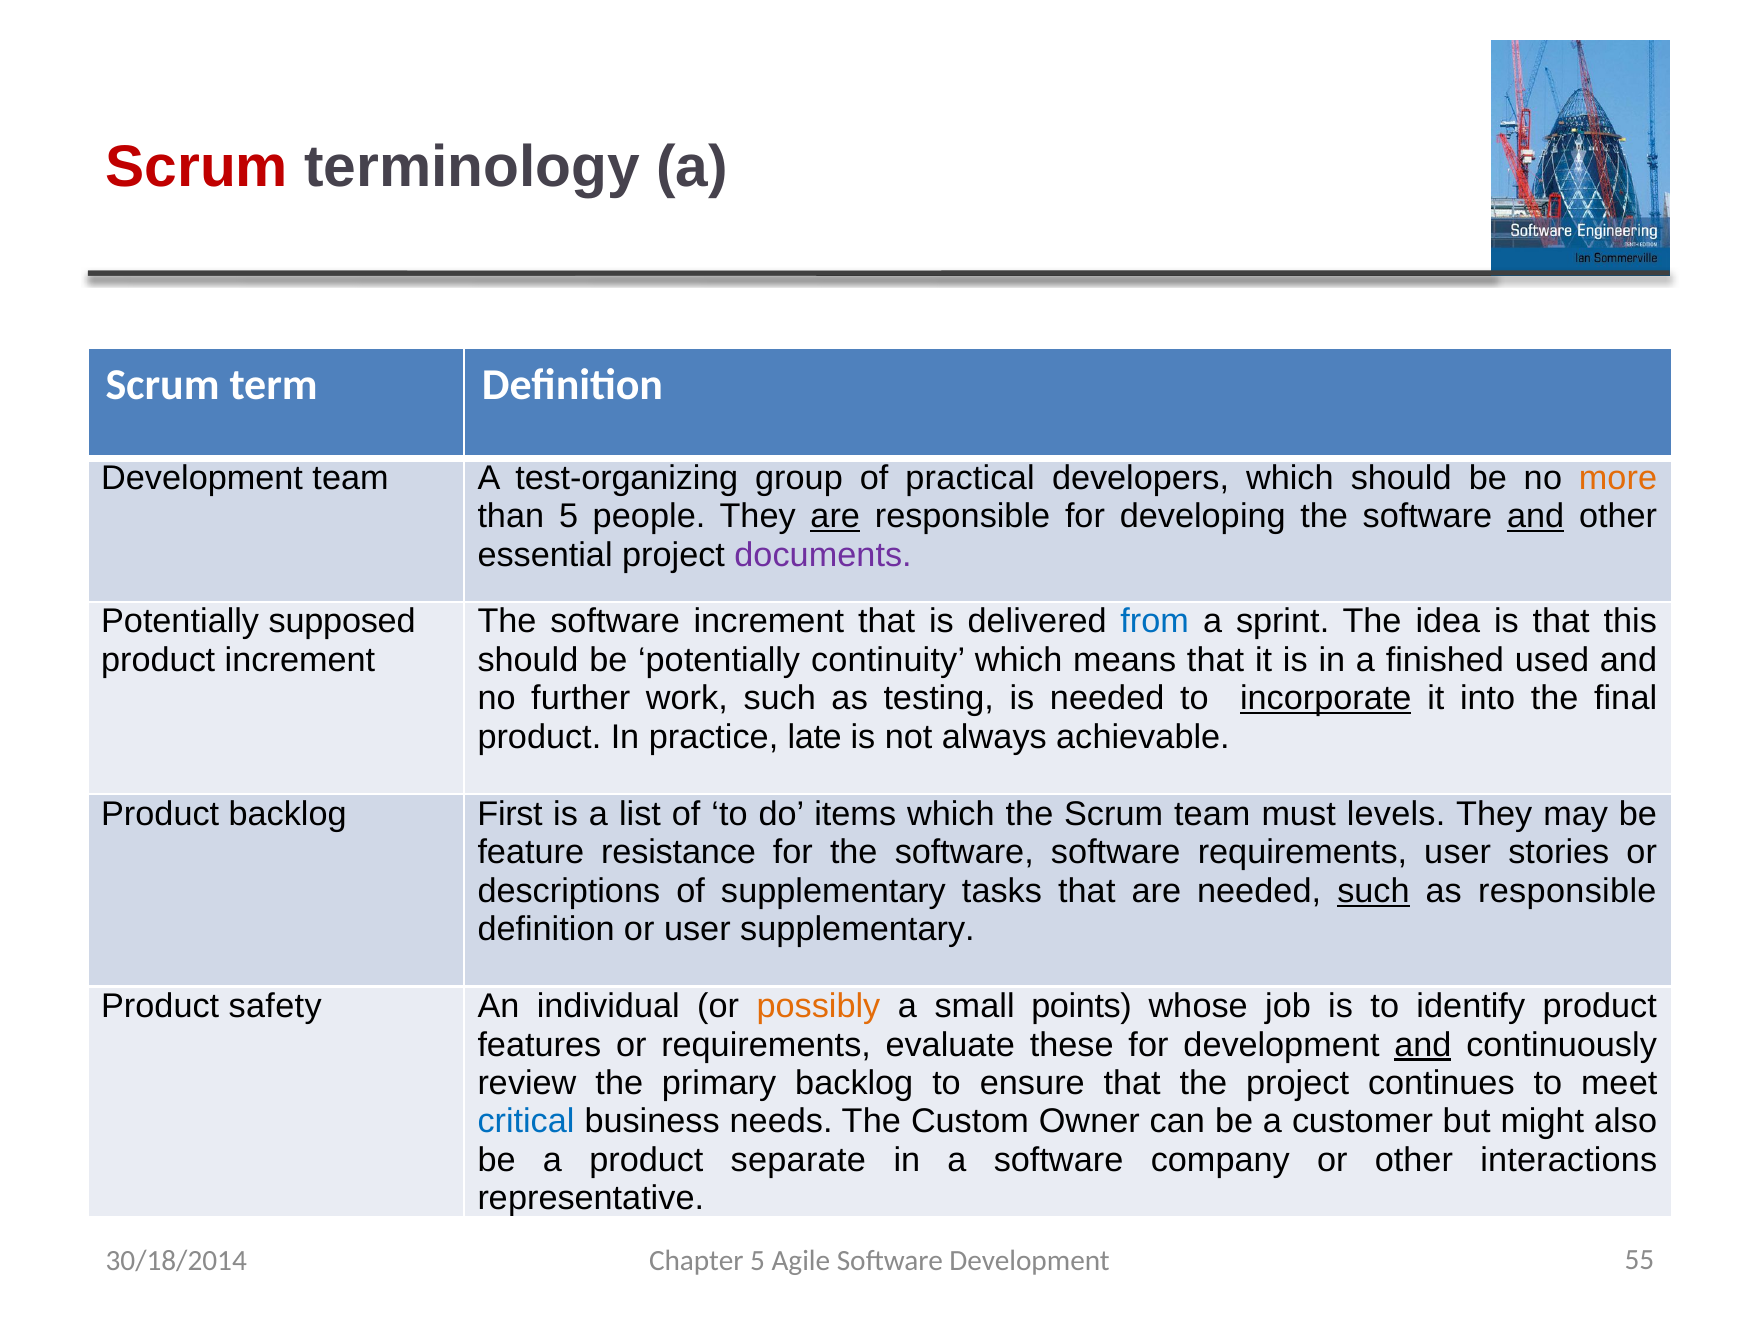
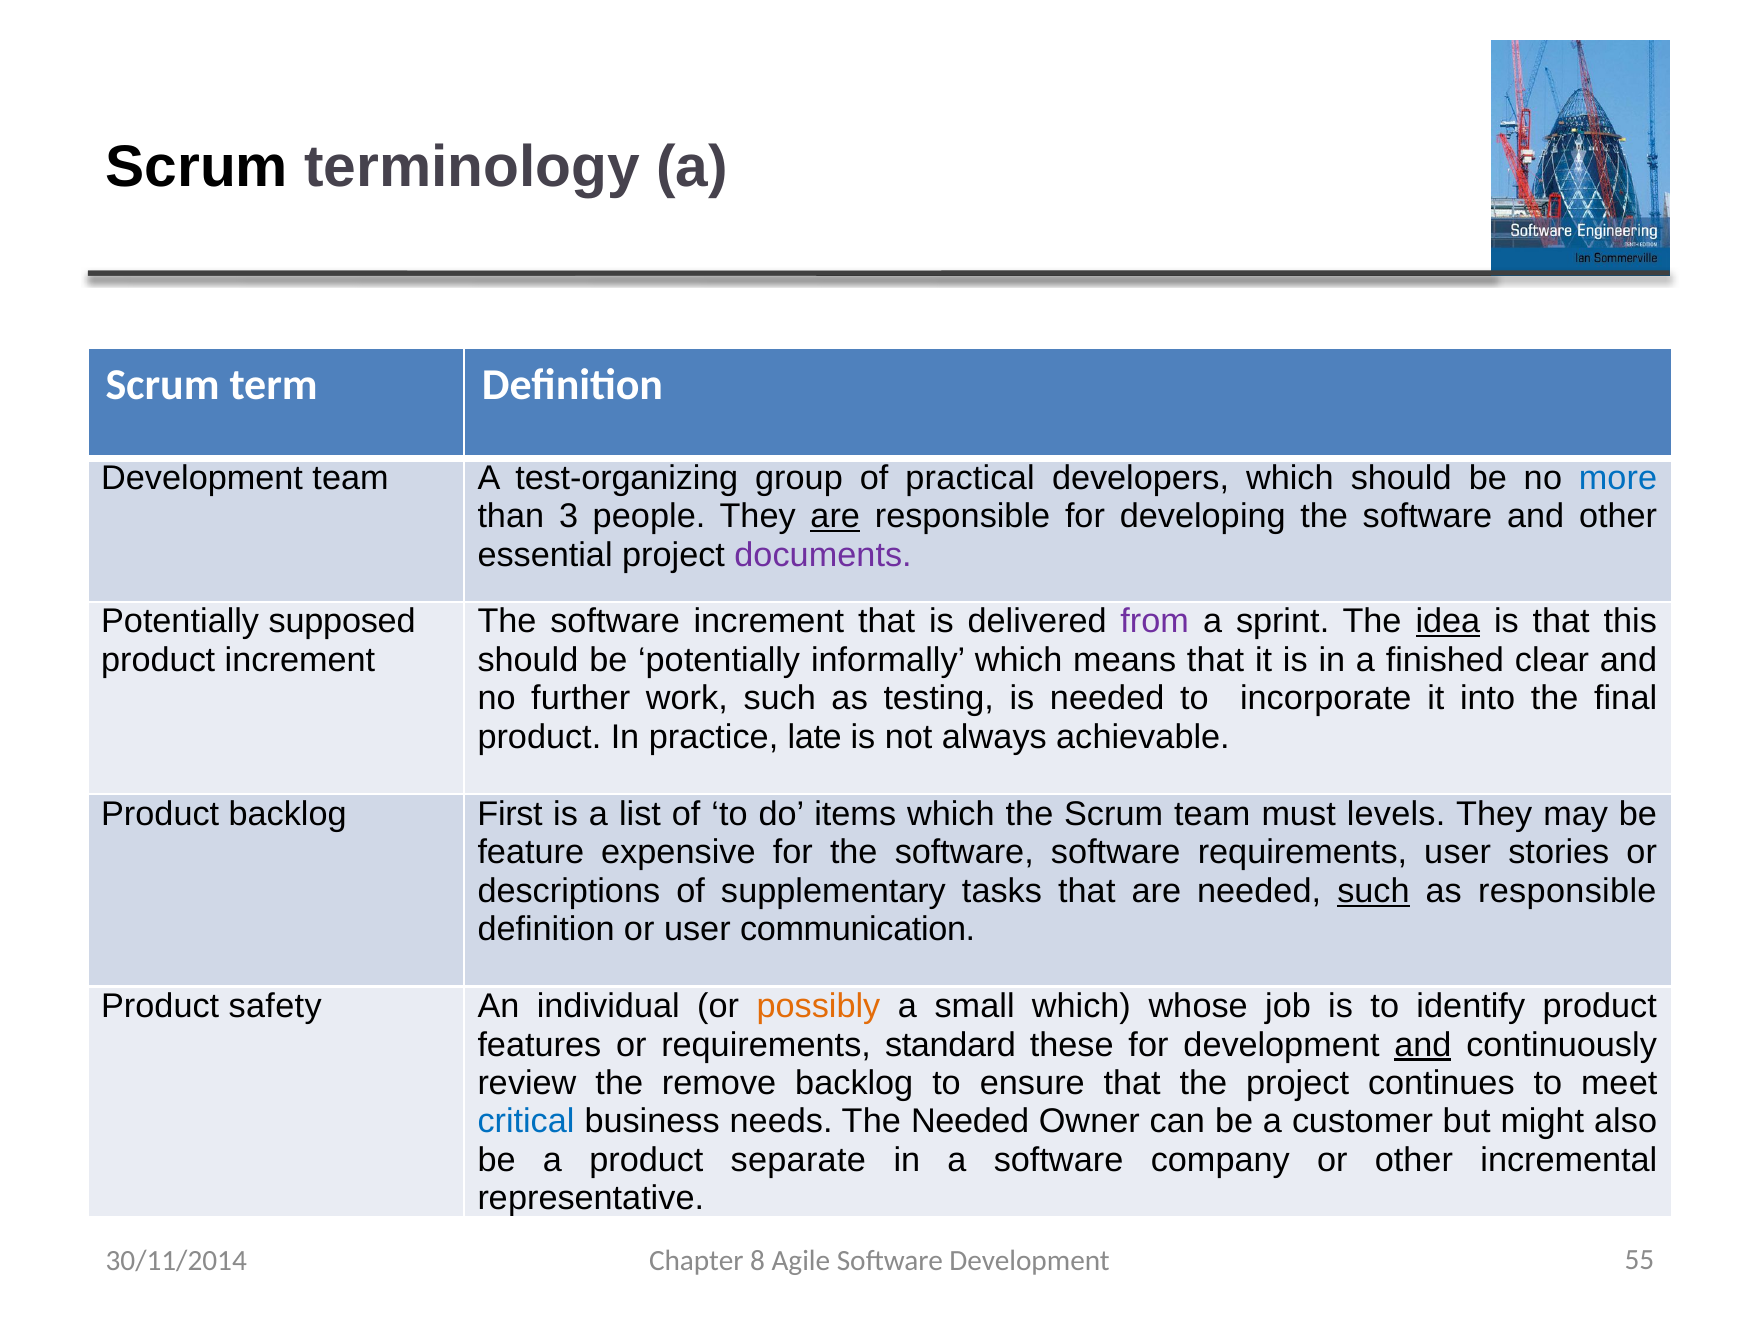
Scrum at (197, 167) colour: red -> black
more colour: orange -> blue
than 5: 5 -> 3
and at (1536, 517) underline: present -> none
from colour: blue -> purple
idea underline: none -> present
continuity: continuity -> informally
used: used -> clear
incorporate underline: present -> none
resistance: resistance -> expensive
user supplementary: supplementary -> communication
small points: points -> which
evaluate: evaluate -> standard
primary: primary -> remove
The Custom: Custom -> Needed
interactions: interactions -> incremental
30/18/2014: 30/18/2014 -> 30/11/2014
Chapter 5: 5 -> 8
